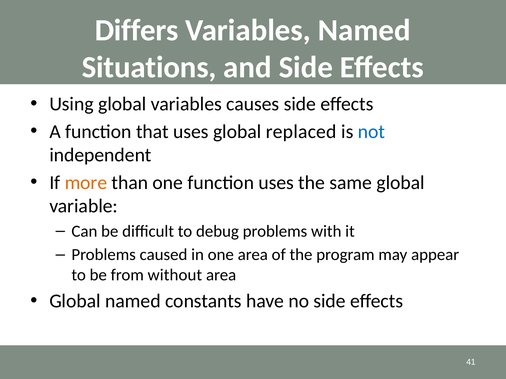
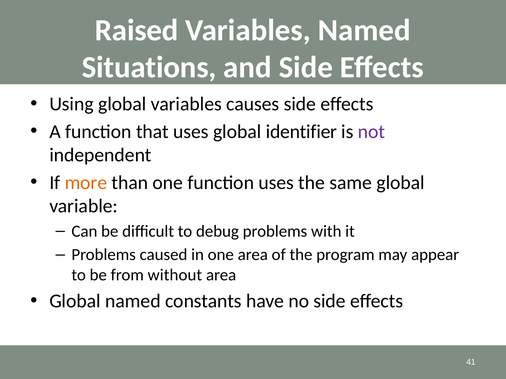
Differs: Differs -> Raised
replaced: replaced -> identifier
not colour: blue -> purple
